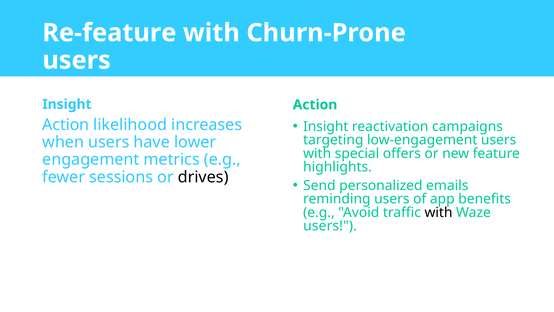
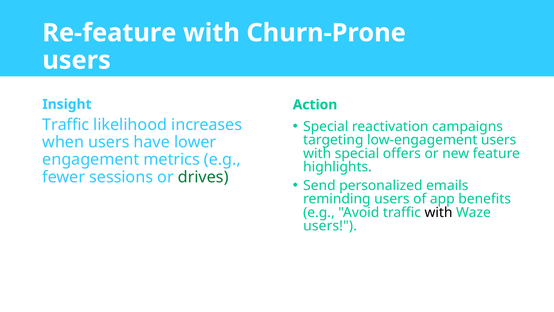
Insight at (326, 126): Insight -> Special
Action at (66, 125): Action -> Traffic
drives colour: black -> green
